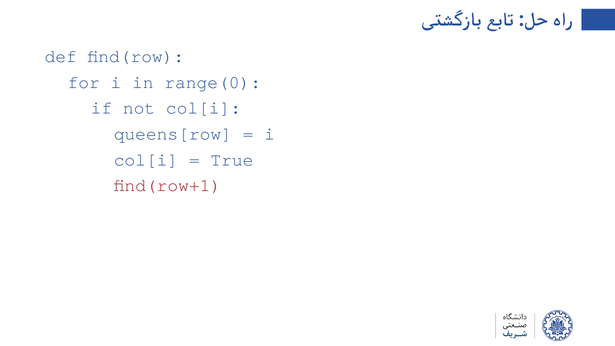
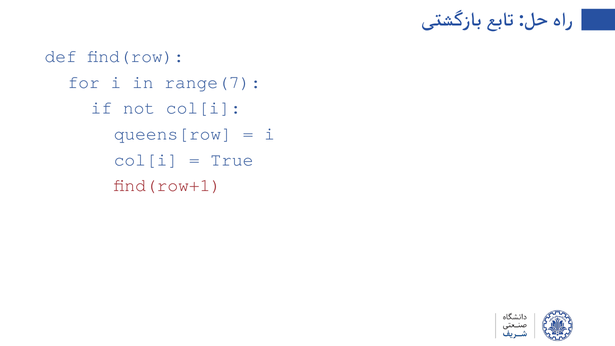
range(0: range(0 -> range(7
